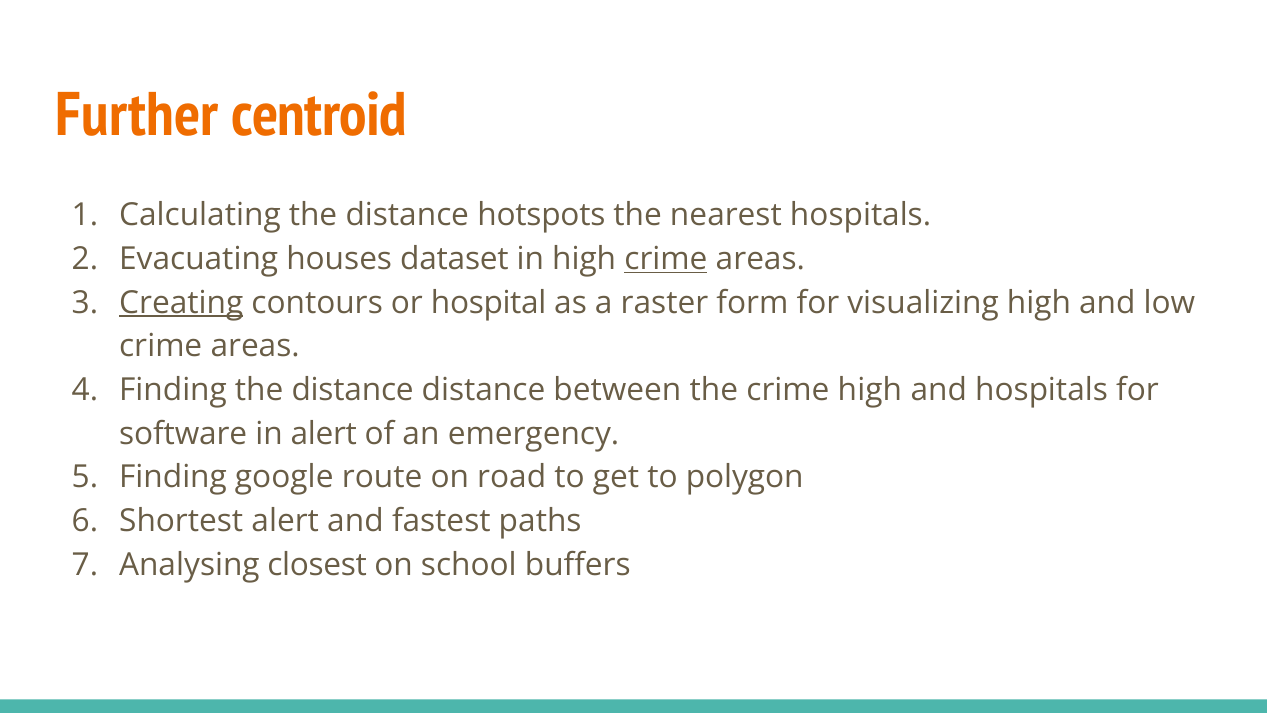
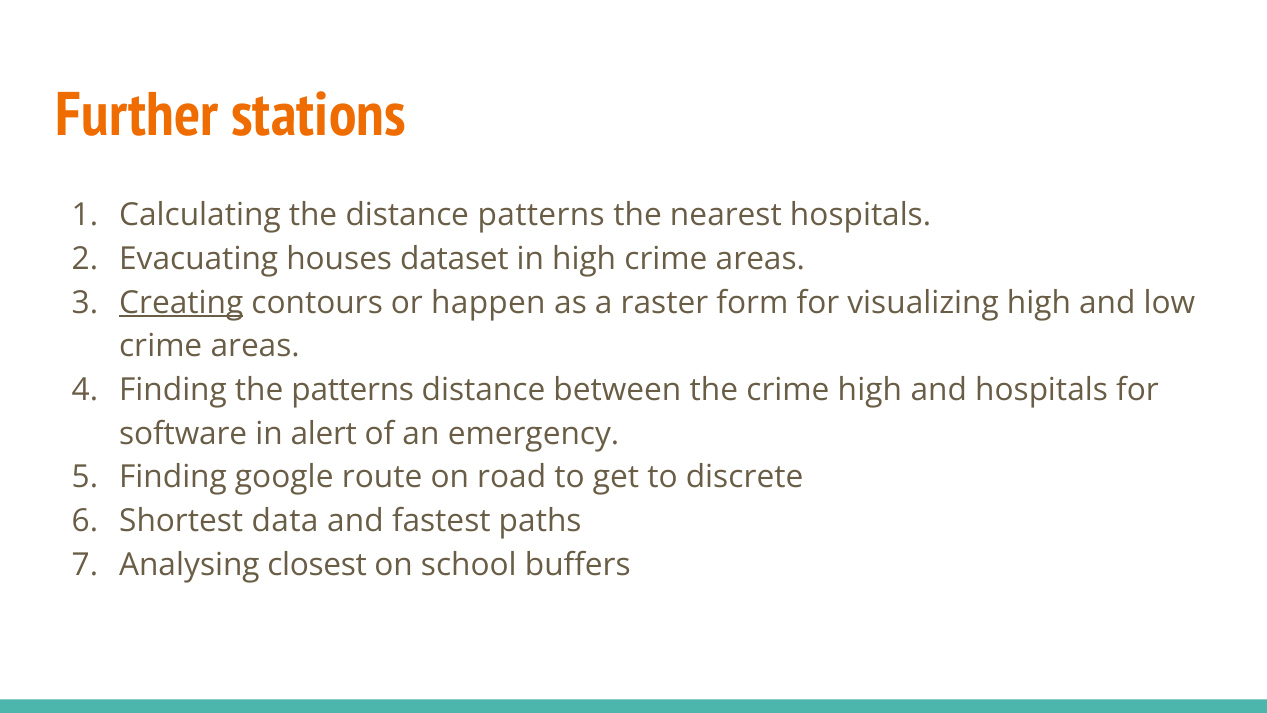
centroid: centroid -> stations
distance hotspots: hotspots -> patterns
crime at (666, 259) underline: present -> none
hospital: hospital -> happen
Finding the distance: distance -> patterns
polygon: polygon -> discrete
Shortest alert: alert -> data
